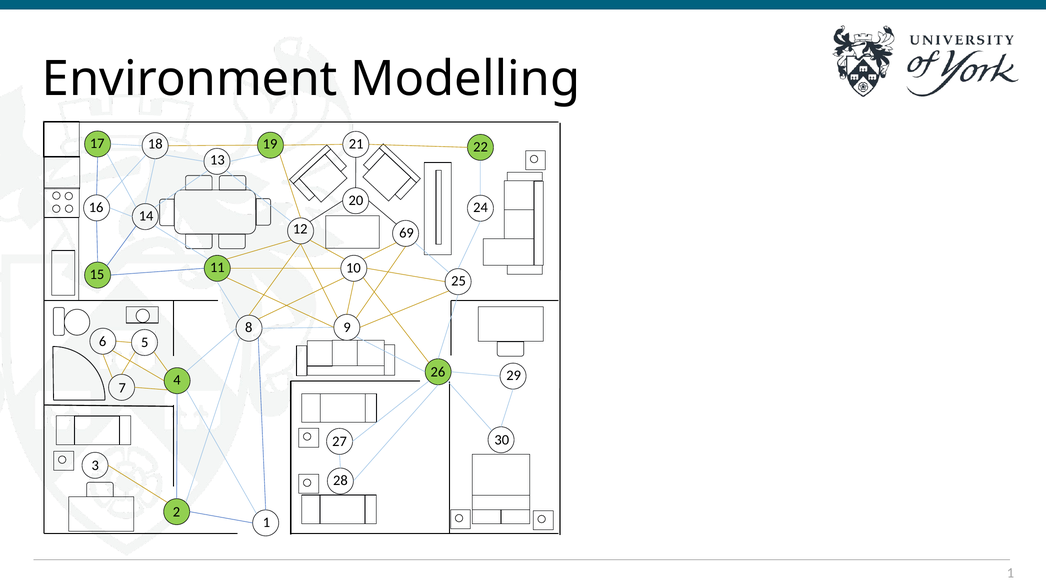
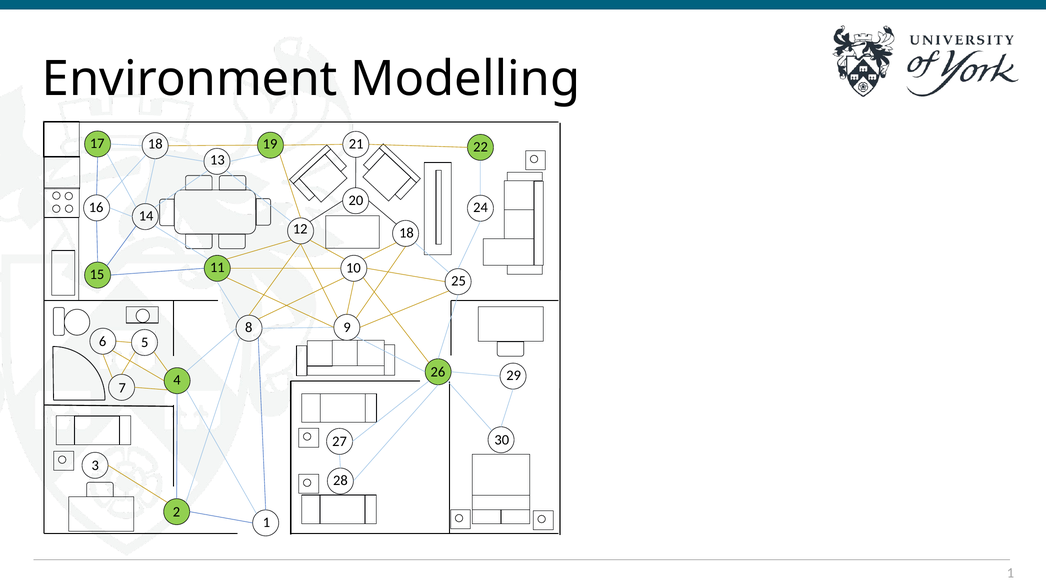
12 69: 69 -> 18
